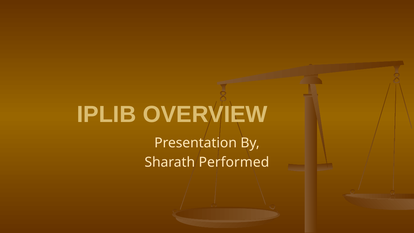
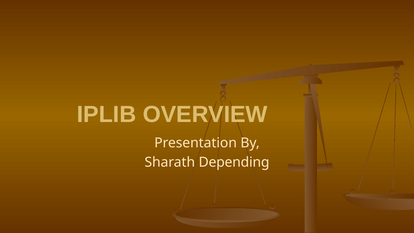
Performed: Performed -> Depending
